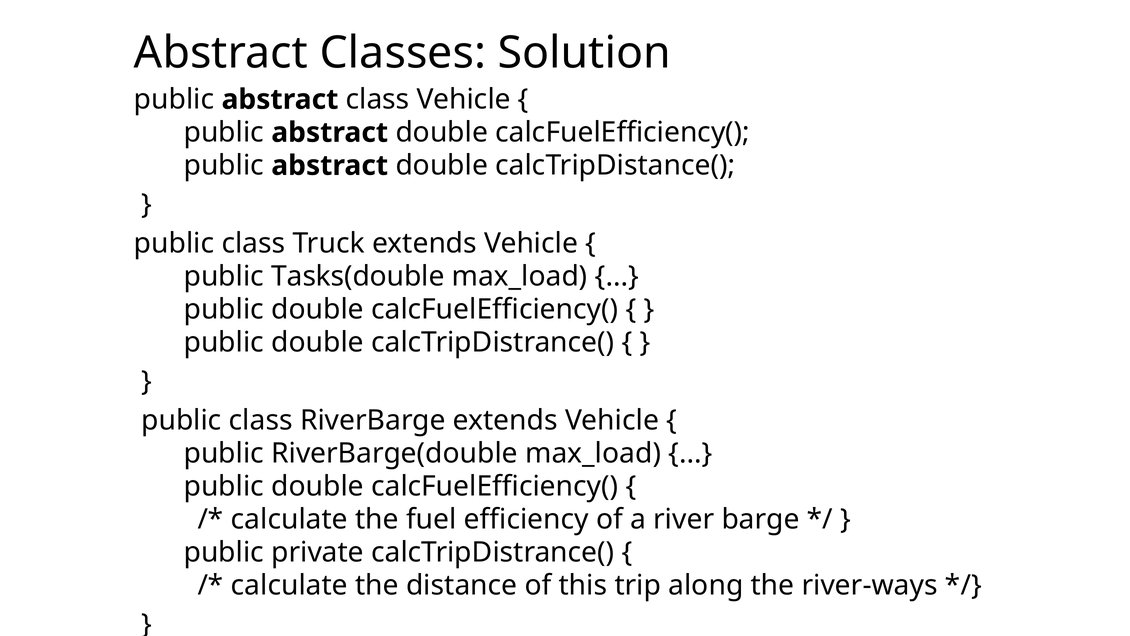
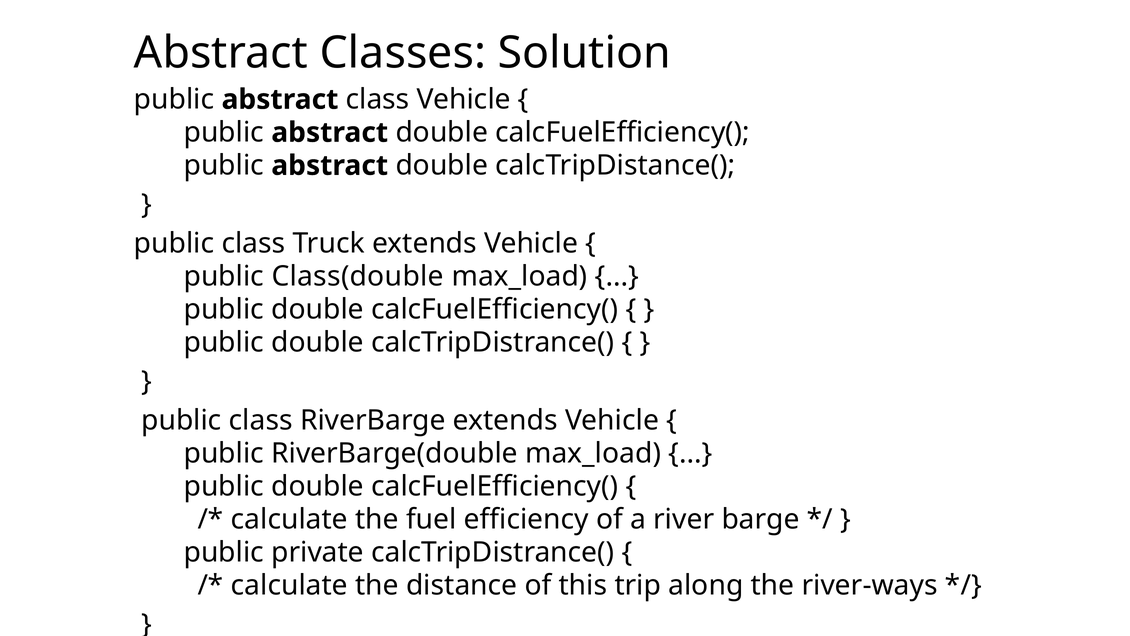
Tasks(double: Tasks(double -> Class(double
